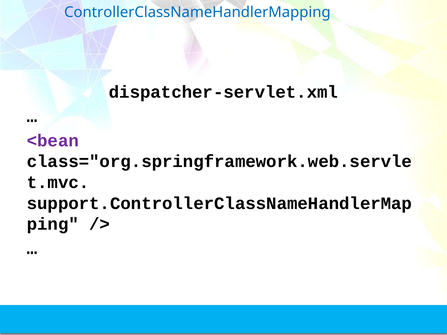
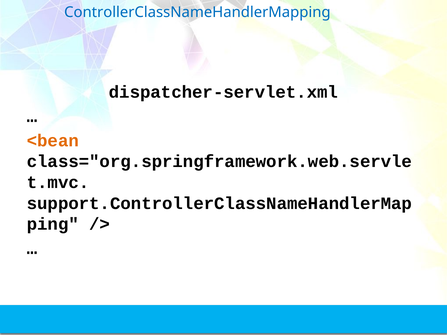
<bean colour: purple -> orange
